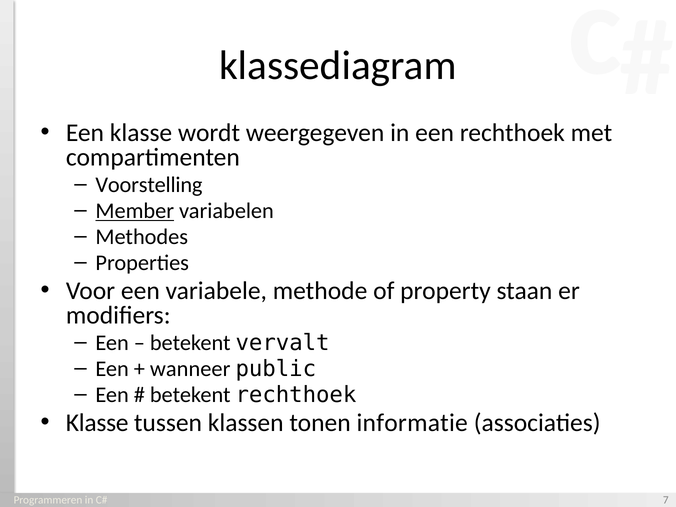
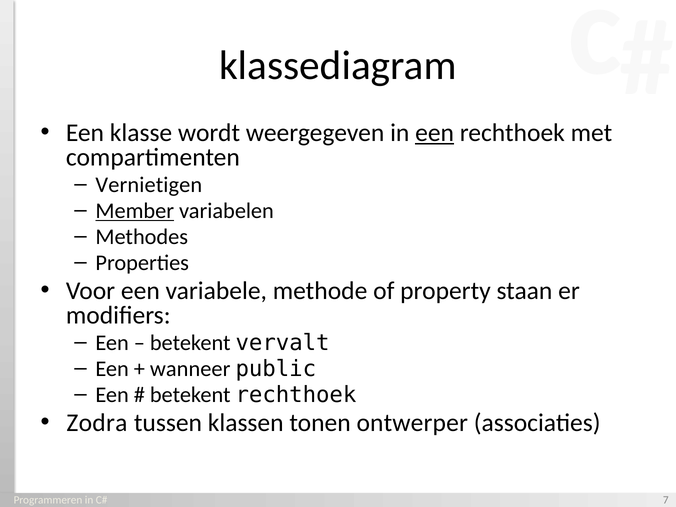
een at (435, 133) underline: none -> present
Voorstelling: Voorstelling -> Vernietigen
Klasse at (97, 423): Klasse -> Zodra
informatie: informatie -> ontwerper
